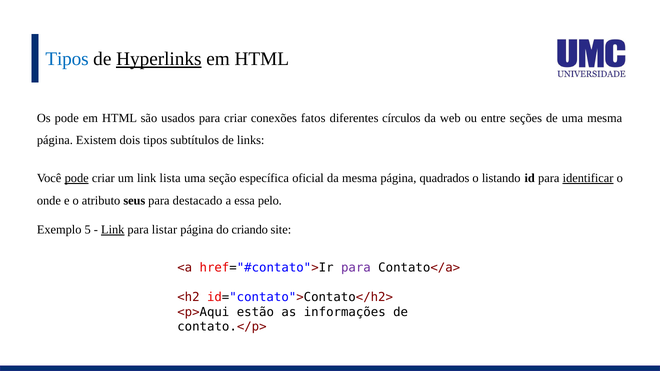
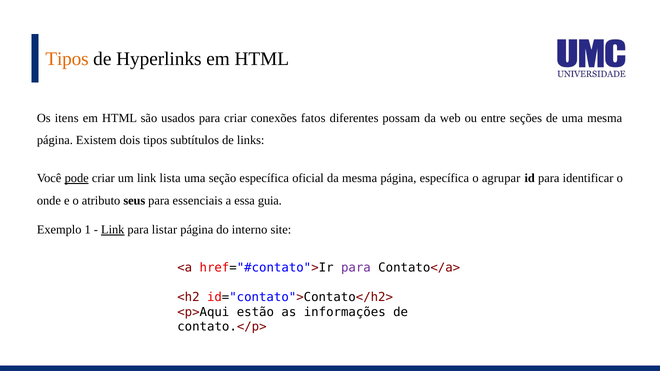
Tipos at (67, 59) colour: blue -> orange
Hyperlinks underline: present -> none
Os pode: pode -> itens
círculos: círculos -> possam
página quadrados: quadrados -> específica
listando: listando -> agrupar
identificar underline: present -> none
destacado: destacado -> essenciais
pelo: pelo -> guia
5: 5 -> 1
criando: criando -> interno
